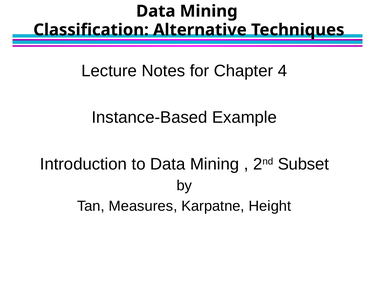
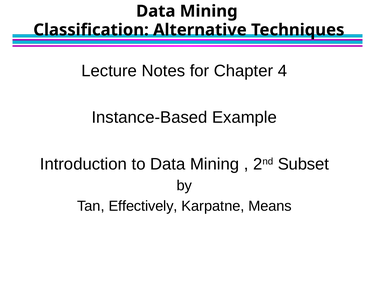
Measures: Measures -> Effectively
Height: Height -> Means
